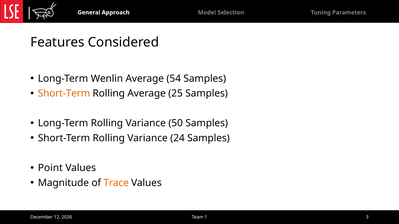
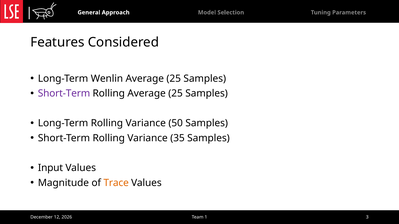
54 at (174, 79): 54 -> 25
Short-Term at (64, 94) colour: orange -> purple
24: 24 -> 35
Point: Point -> Input
